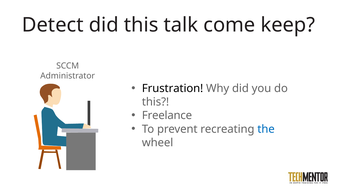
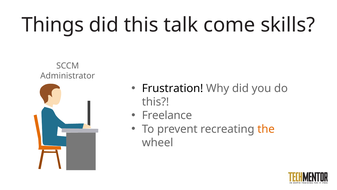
Detect: Detect -> Things
keep: keep -> skills
the colour: blue -> orange
